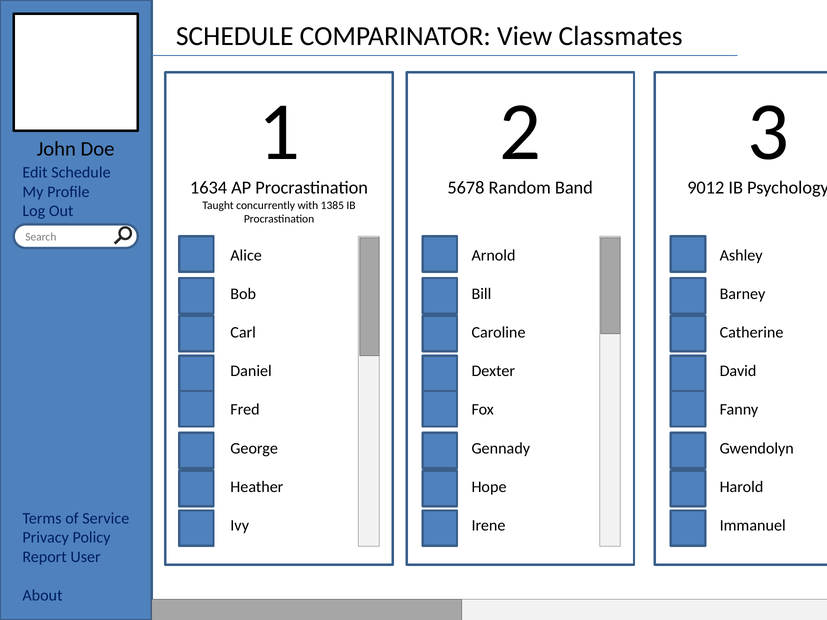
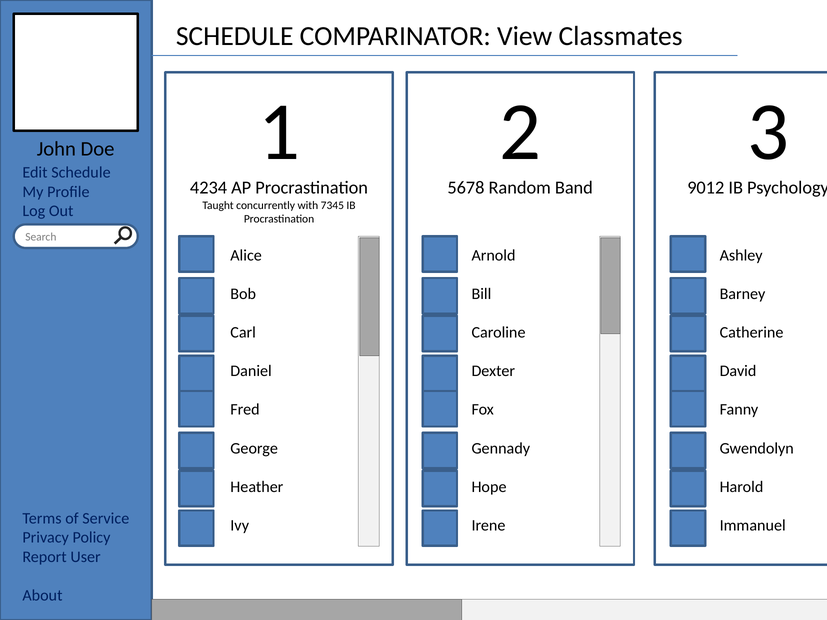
1634: 1634 -> 4234
1385: 1385 -> 7345
